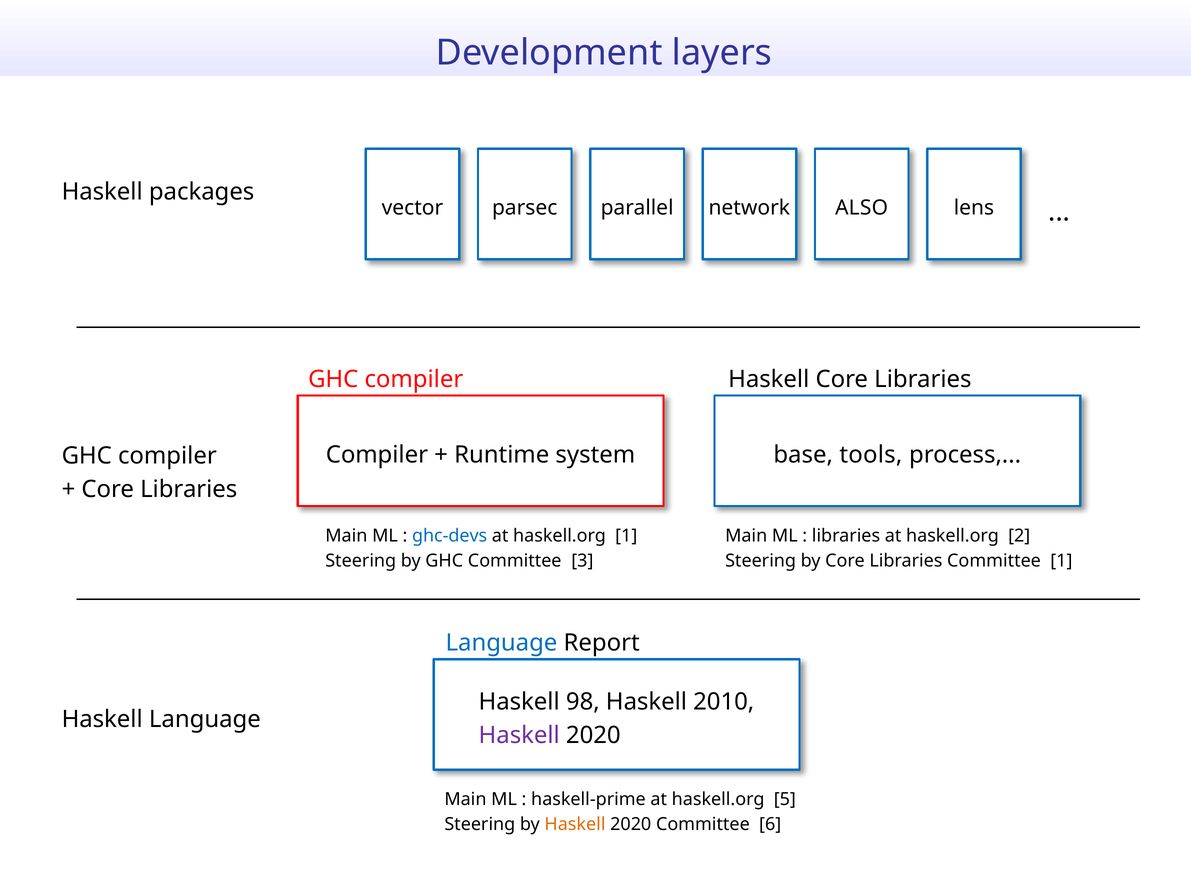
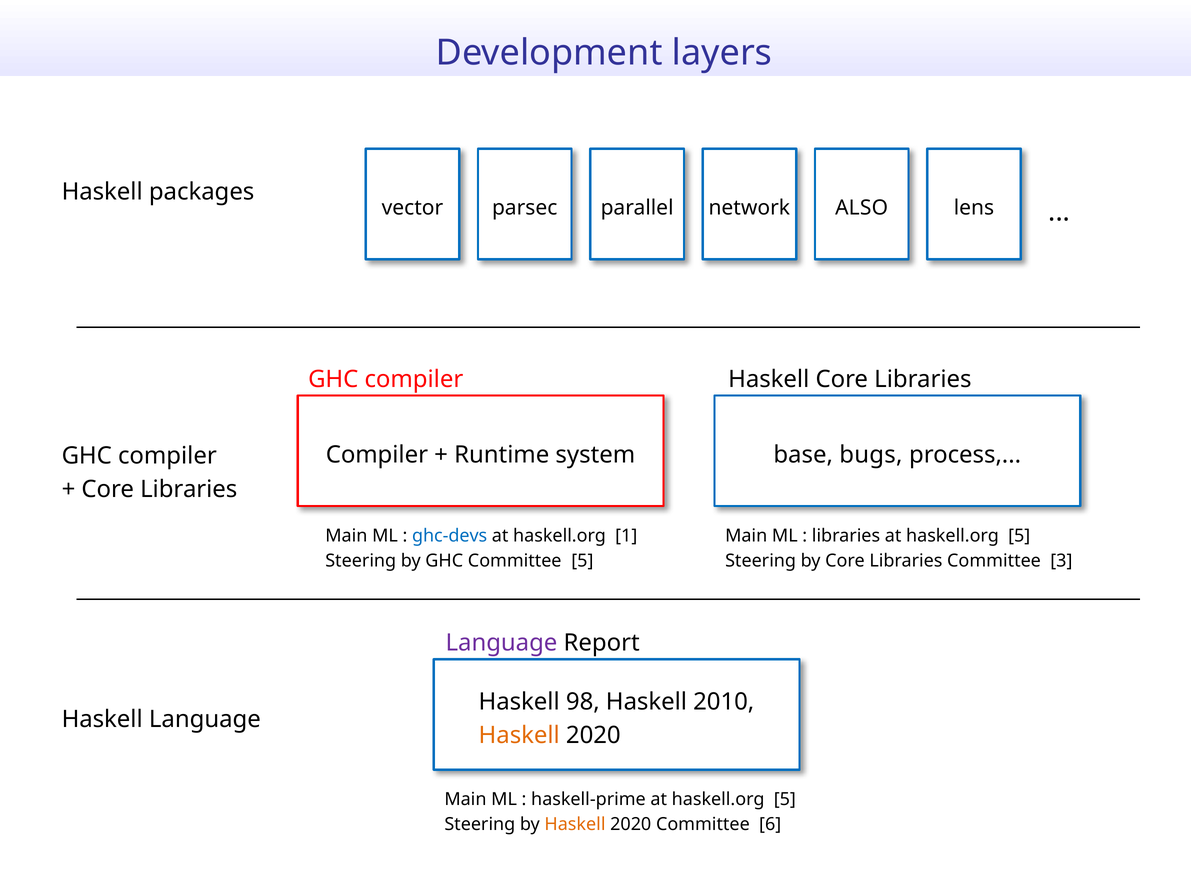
tools: tools -> bugs
libraries at haskell.org 2: 2 -> 5
Committee 3: 3 -> 5
Committee 1: 1 -> 3
Language at (501, 643) colour: blue -> purple
Haskell at (519, 736) colour: purple -> orange
